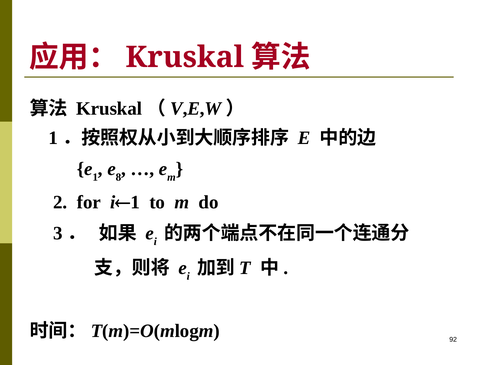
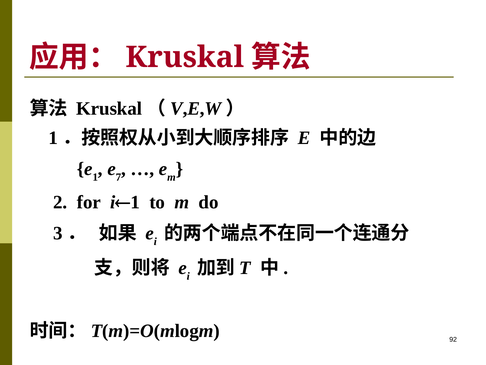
8: 8 -> 7
